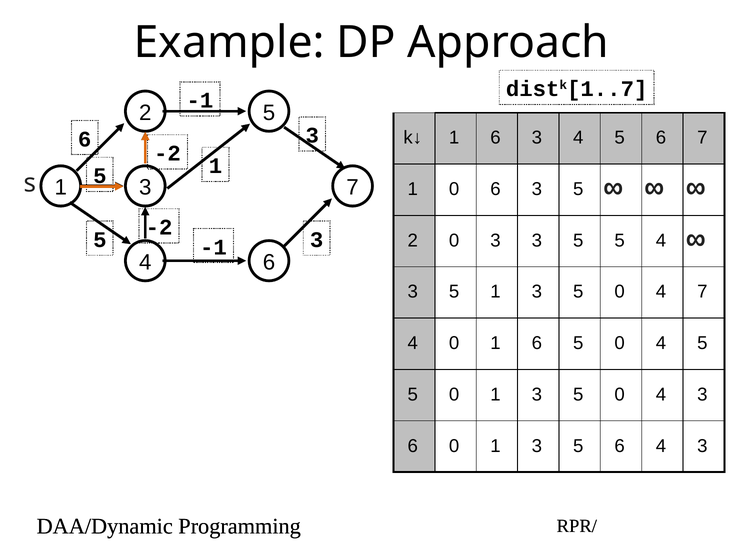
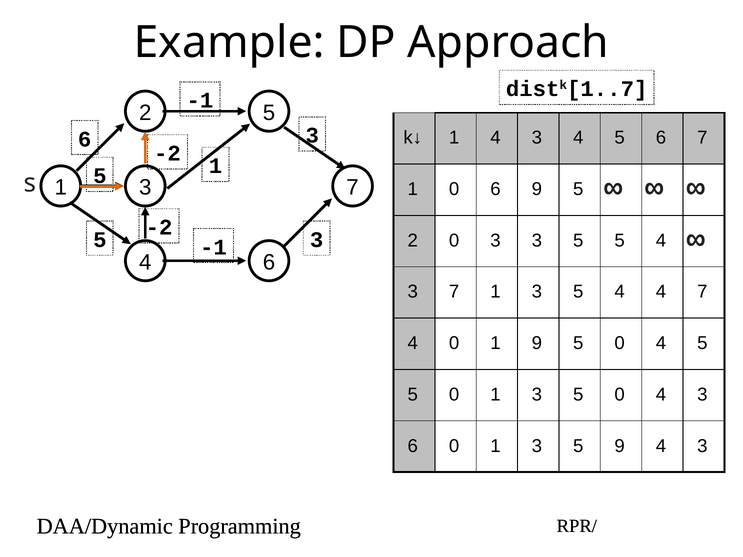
k↓ 1 6: 6 -> 4
0 6 3: 3 -> 9
5 at (454, 292): 5 -> 7
0 at (620, 292): 0 -> 4
0 1 6: 6 -> 9
3 5 6: 6 -> 9
